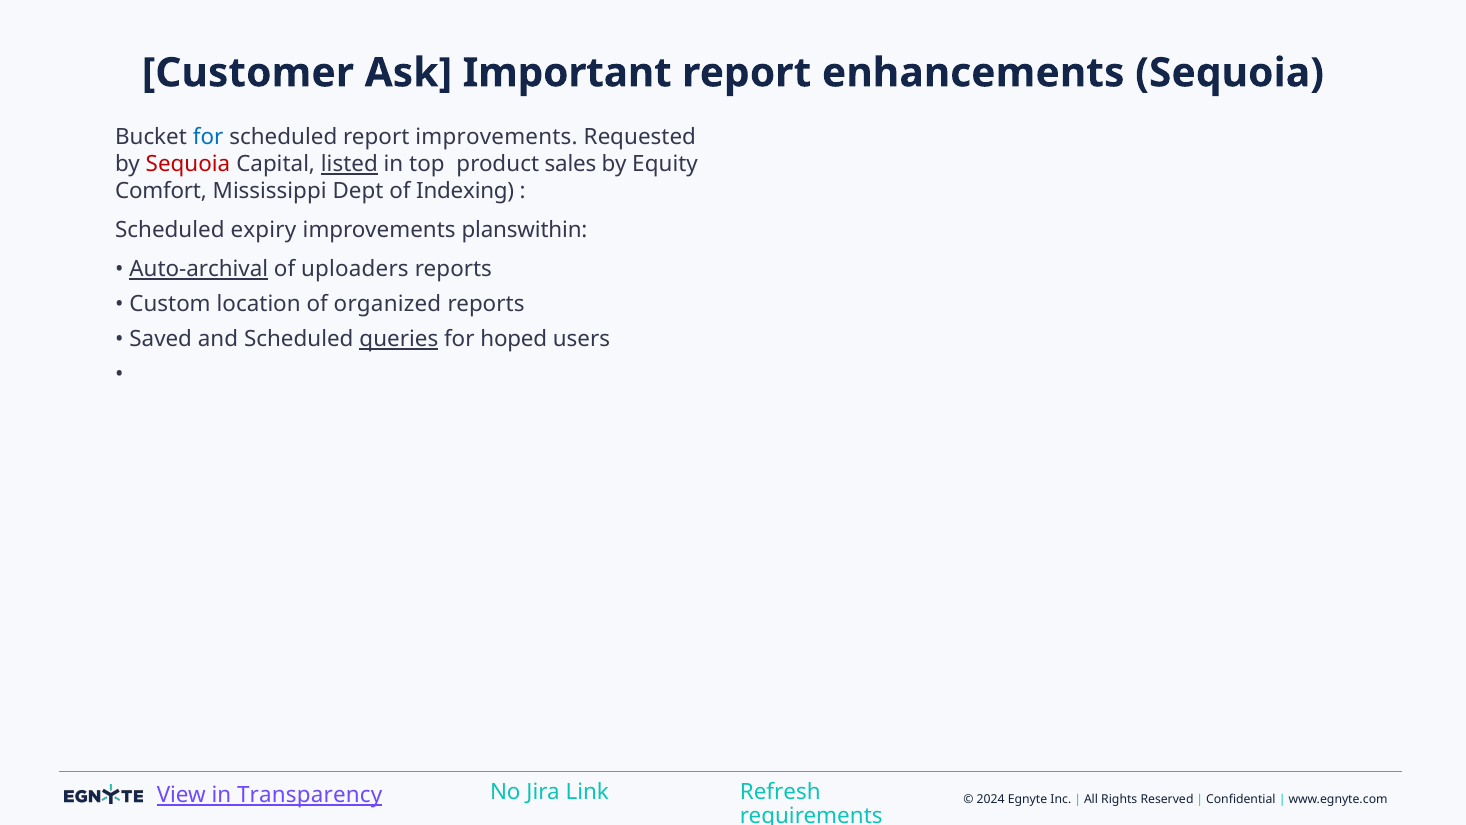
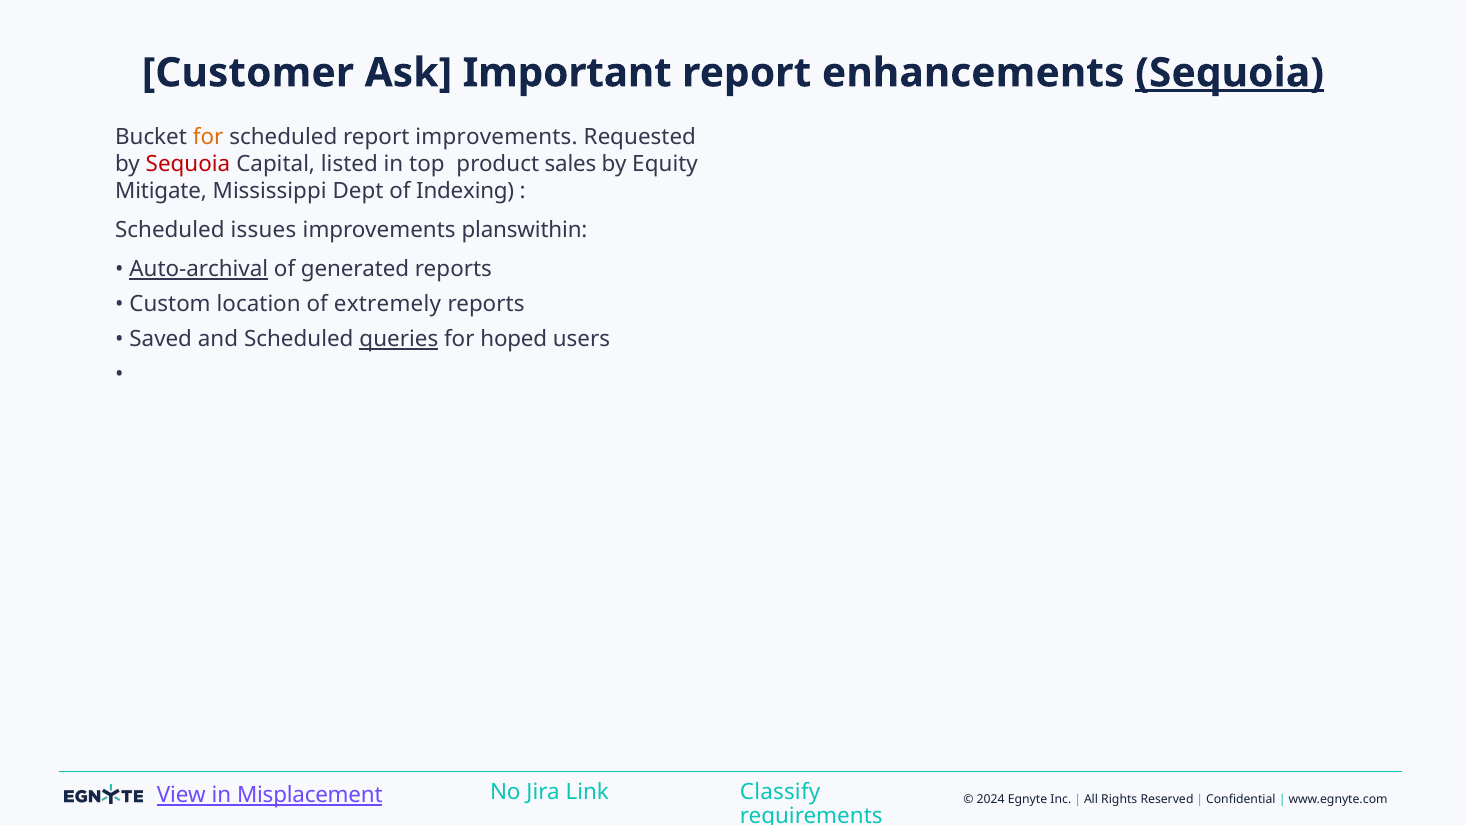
Sequoia at (1230, 73) underline: none -> present
for at (208, 137) colour: blue -> orange
listed underline: present -> none
Comfort: Comfort -> Mitigate
expiry: expiry -> issues
uploaders: uploaders -> generated
organized: organized -> extremely
Transparency: Transparency -> Misplacement
Refresh: Refresh -> Classify
